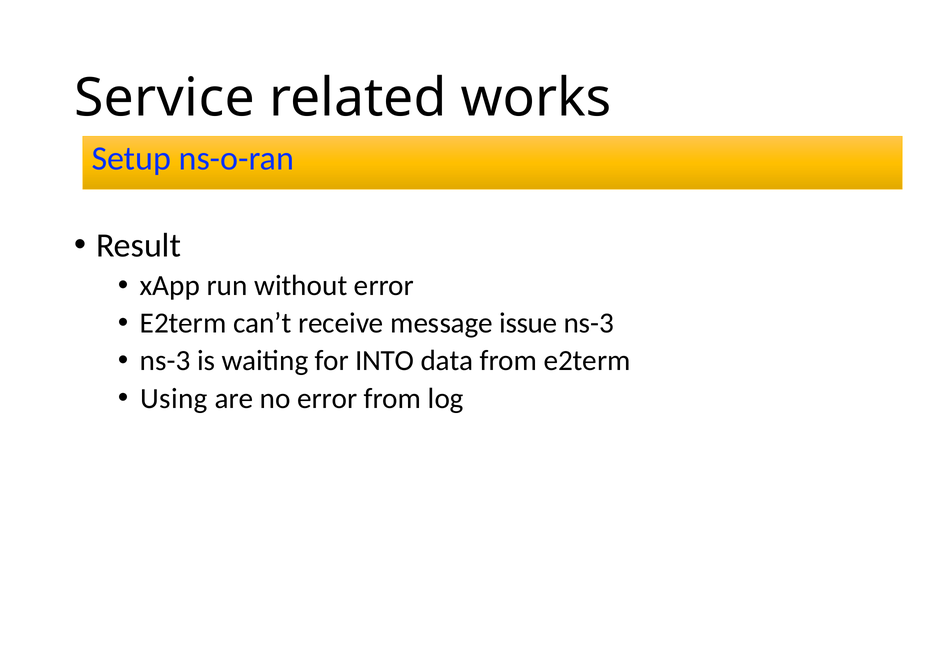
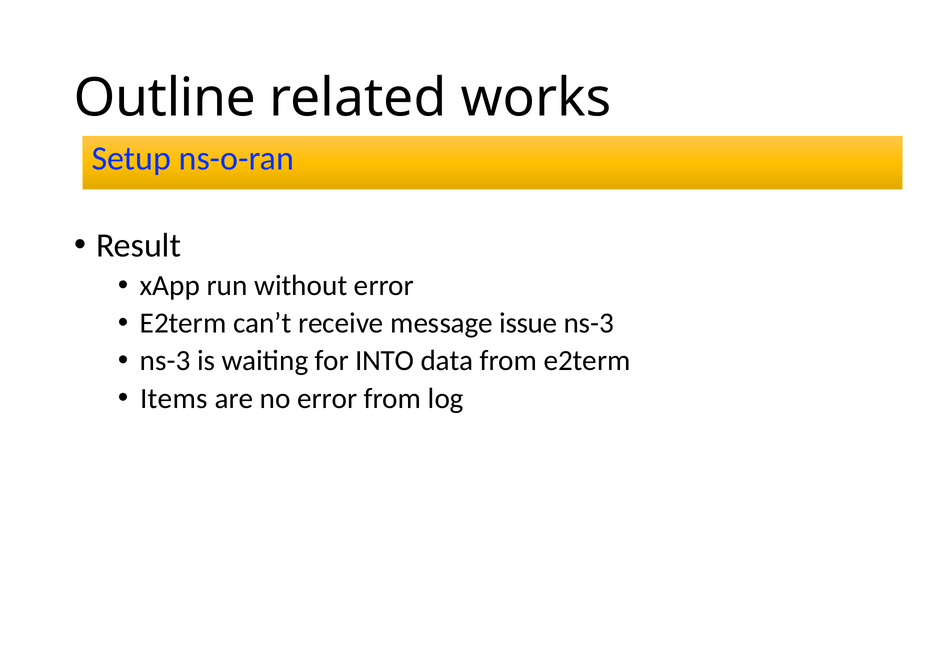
Service: Service -> Outline
Using: Using -> Items
